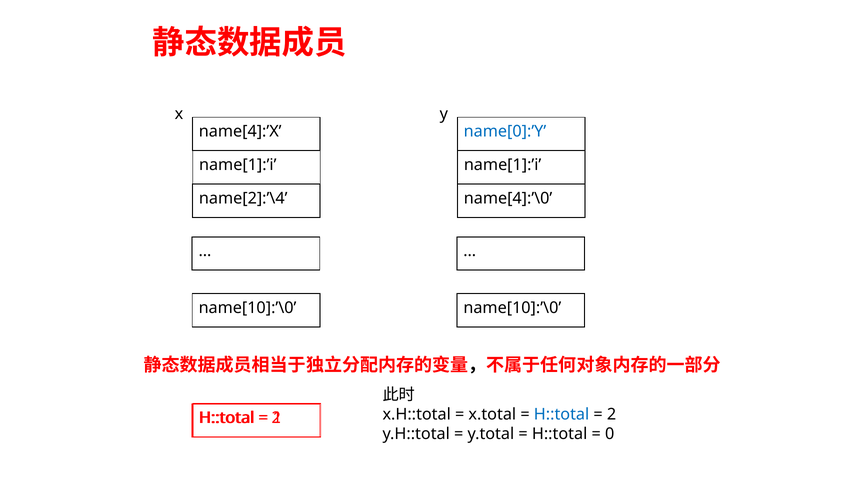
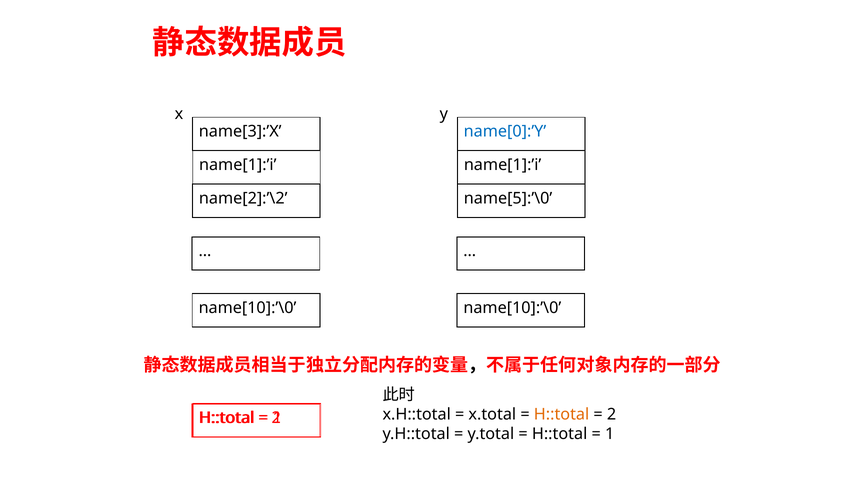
name[4]:’X: name[4]:’X -> name[3]:’X
name[2]:’\4: name[2]:’\4 -> name[2]:’\2
name[4]:’\0: name[4]:’\0 -> name[5]:’\0
H::total at (562, 414) colour: blue -> orange
0 at (610, 434): 0 -> 1
